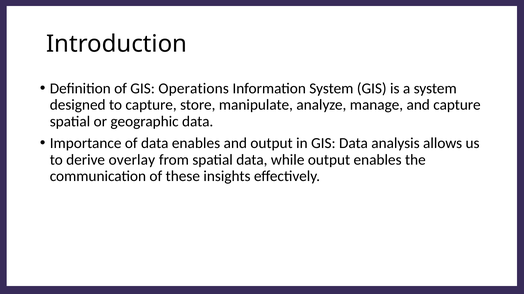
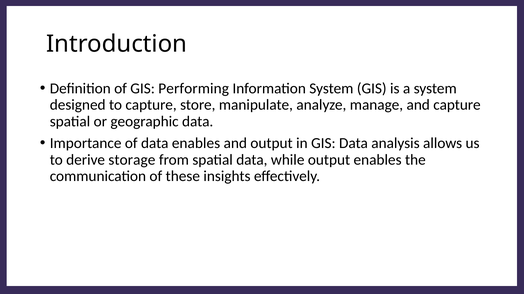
Operations: Operations -> Performing
overlay: overlay -> storage
